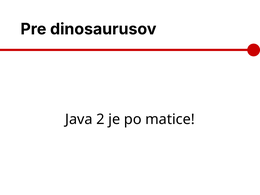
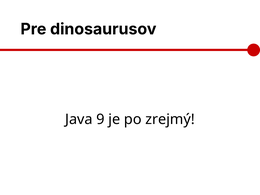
2: 2 -> 9
matice: matice -> zrejmý
